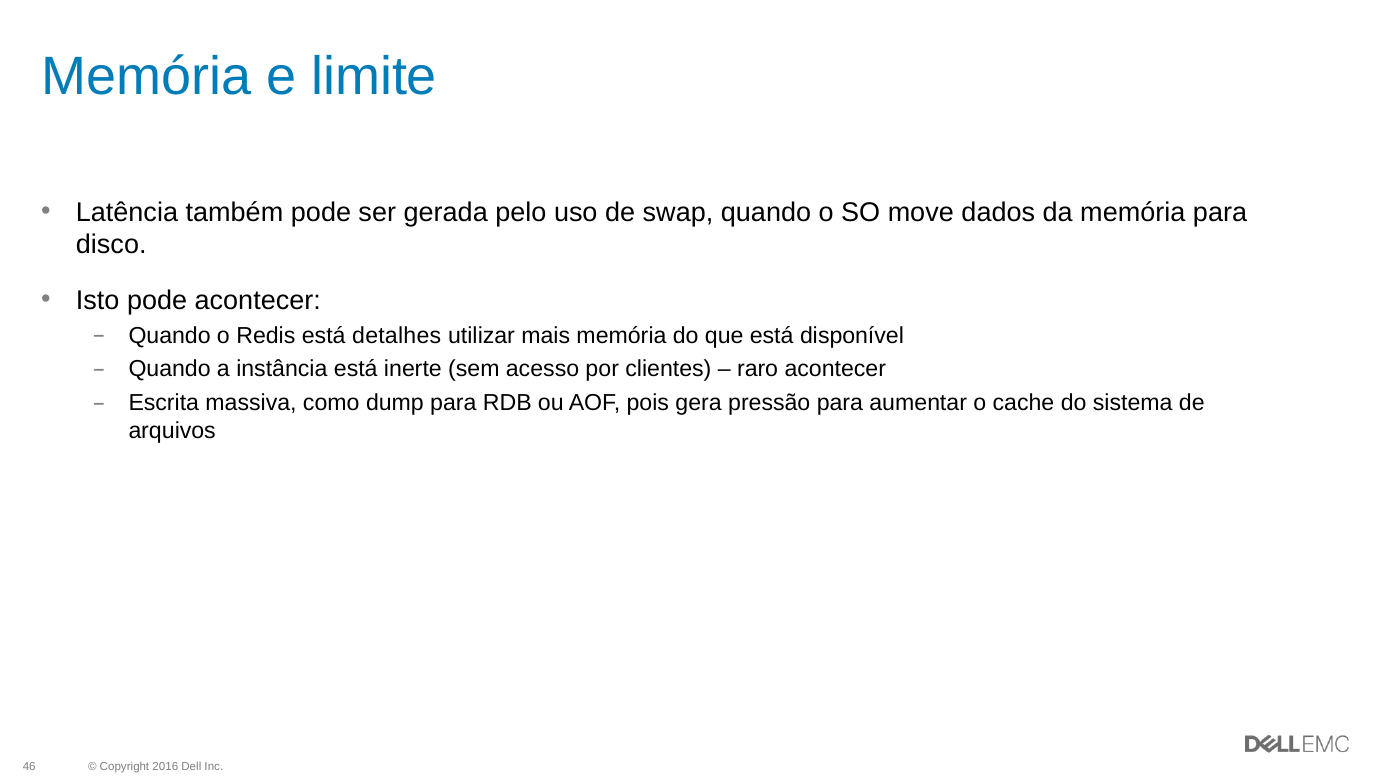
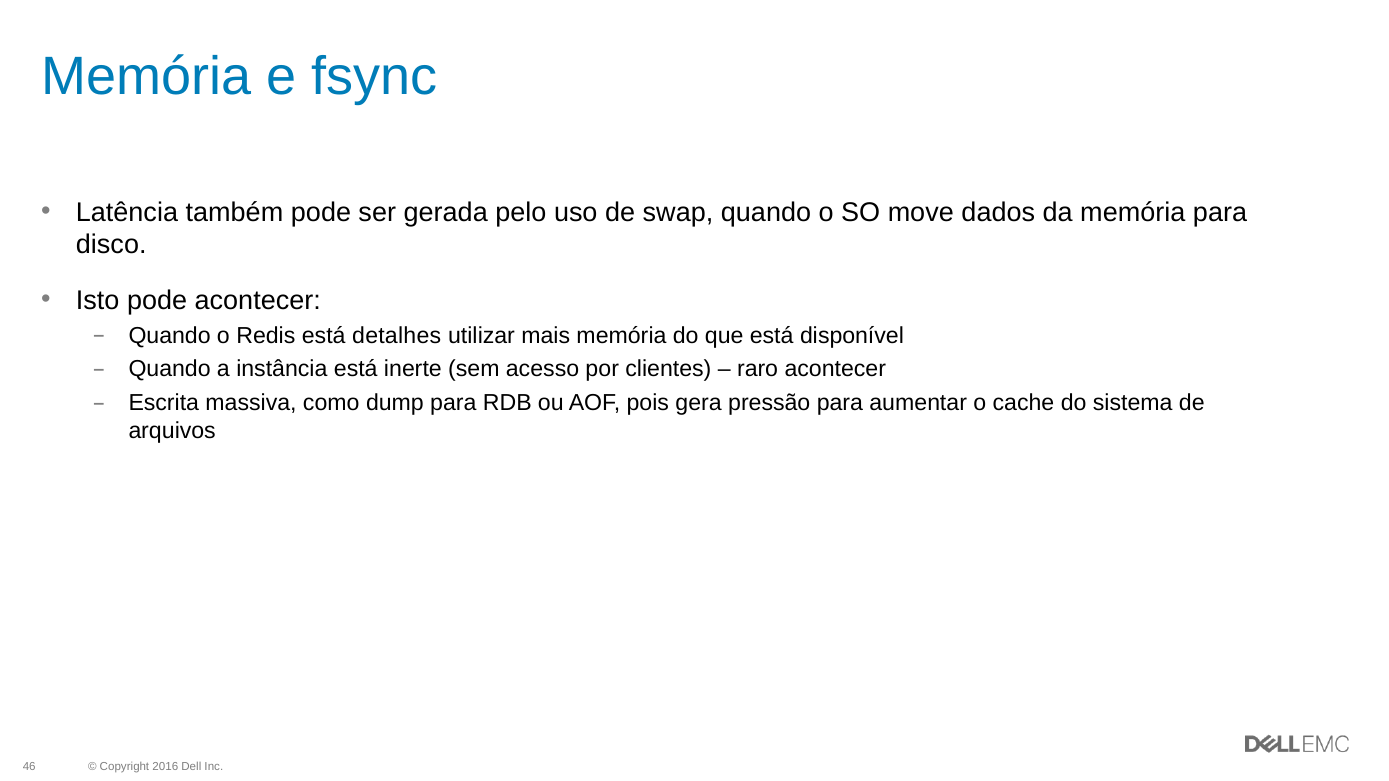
limite: limite -> fsync
